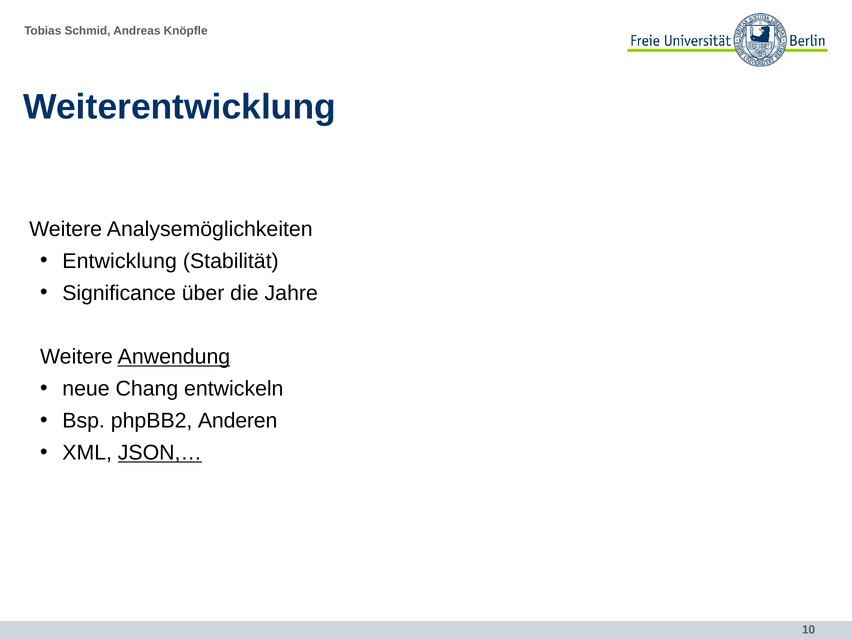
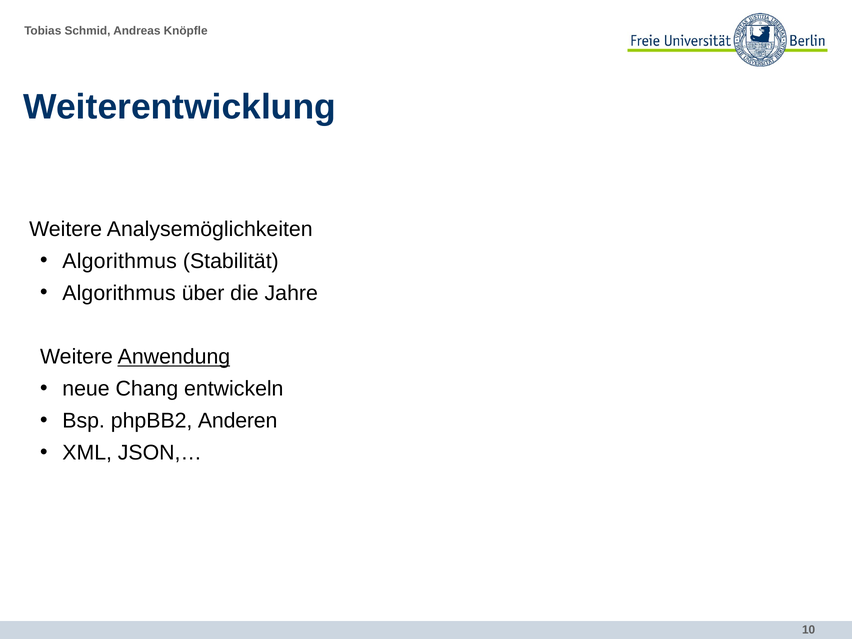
Entwicklung at (120, 261): Entwicklung -> Algorithmus
Significance at (119, 293): Significance -> Algorithmus
JSON,… underline: present -> none
